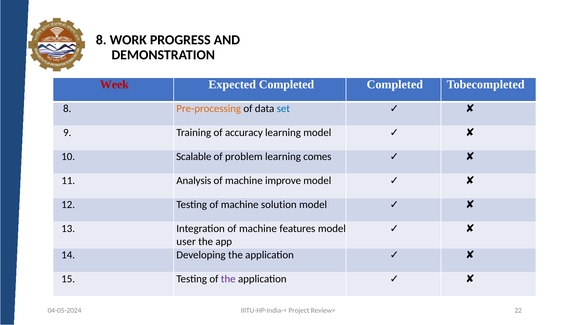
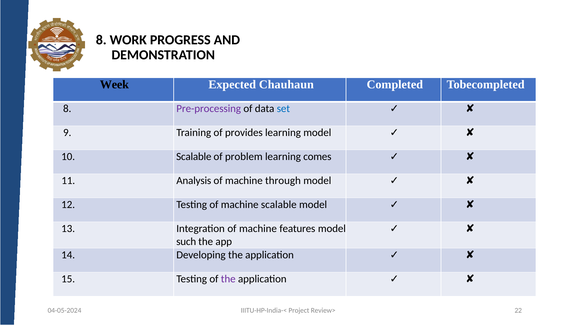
Week colour: red -> black
Expected Completed: Completed -> Chauhaun
Pre-processing colour: orange -> purple
accuracy: accuracy -> provides
improve: improve -> through
machine solution: solution -> scalable
user: user -> such
